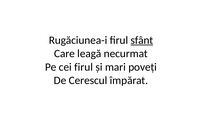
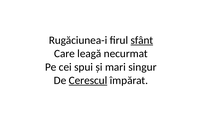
cei firul: firul -> spui
poveți: poveți -> singur
Cerescul underline: none -> present
